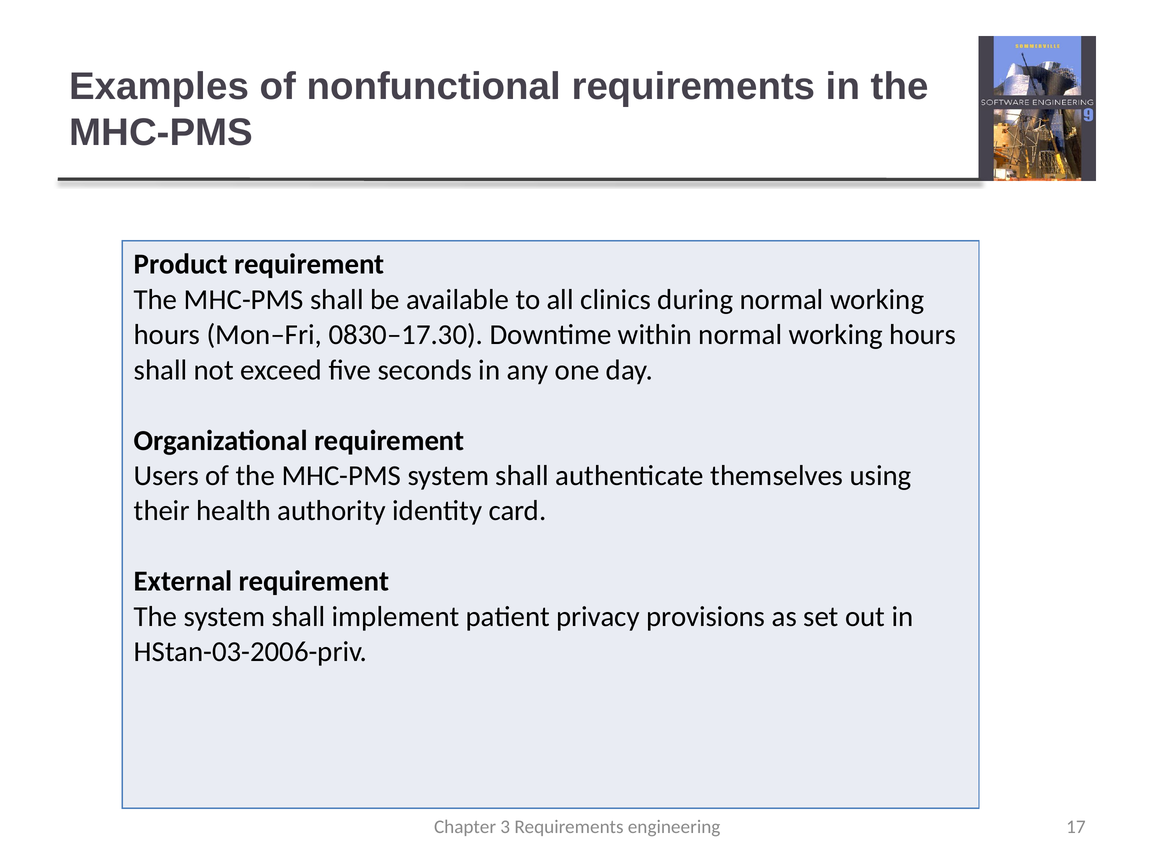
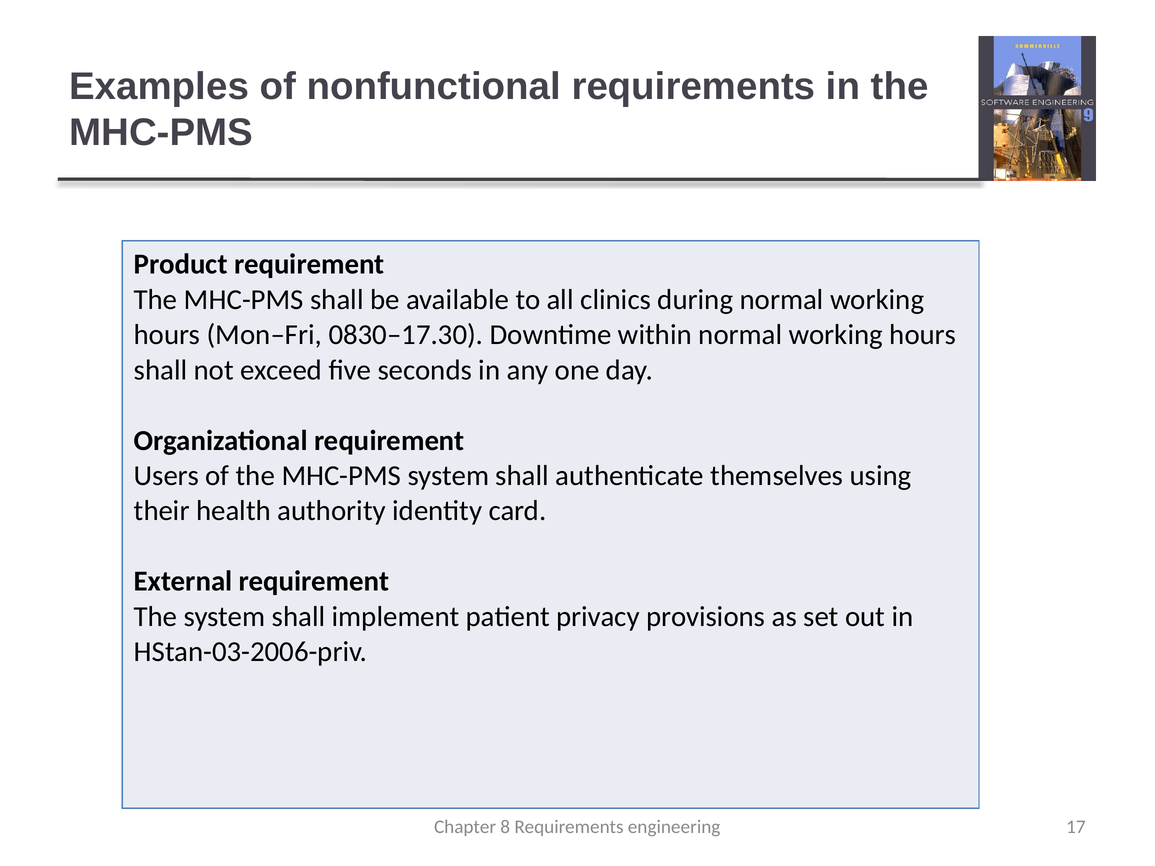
3: 3 -> 8
